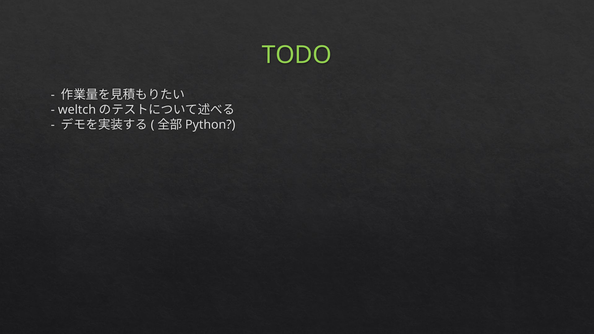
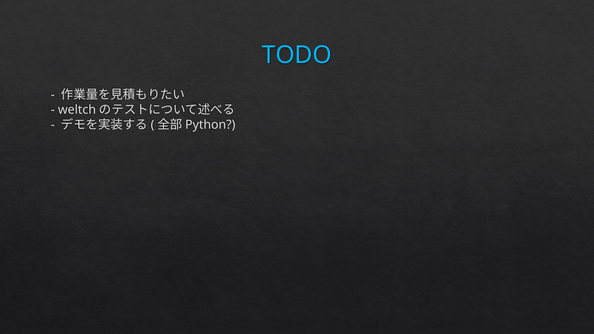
TODO colour: light green -> light blue
